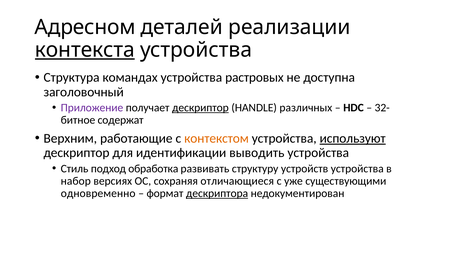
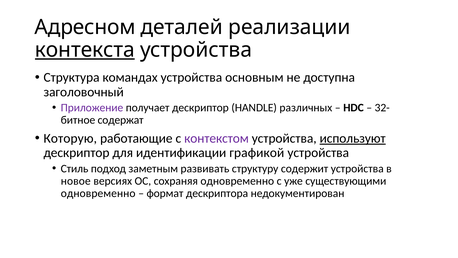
растровых: растровых -> основным
дескриптор at (200, 108) underline: present -> none
Верхним: Верхним -> Которую
контекстом colour: orange -> purple
выводить: выводить -> графикой
обработка: обработка -> заметным
устройств: устройств -> содержит
набор: набор -> новое
сохраняя отличающиеся: отличающиеся -> одновременно
дескриптора underline: present -> none
